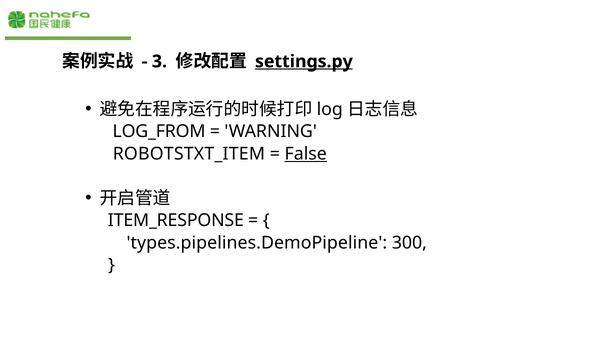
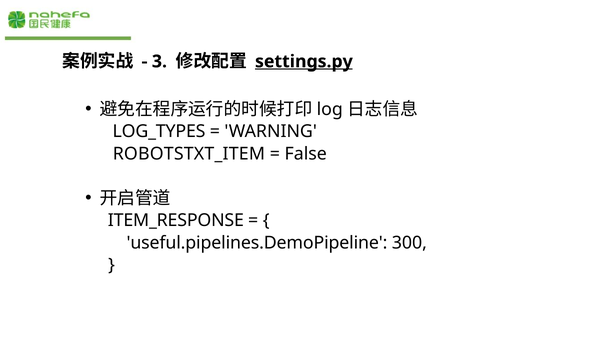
LOG_FROM: LOG_FROM -> LOG_TYPES
False underline: present -> none
types.pipelines.DemoPipeline: types.pipelines.DemoPipeline -> useful.pipelines.DemoPipeline
